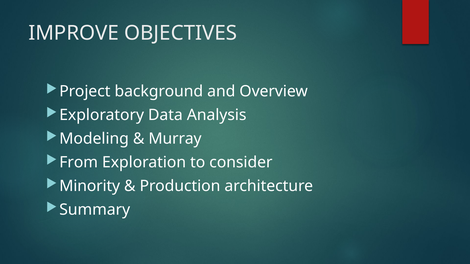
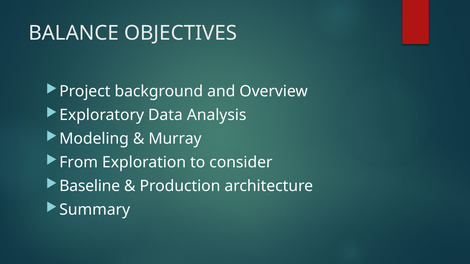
IMPROVE: IMPROVE -> BALANCE
Minority: Minority -> Baseline
